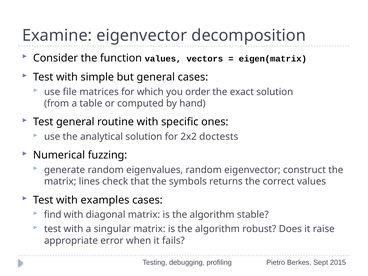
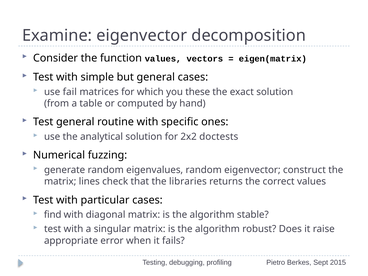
file: file -> fail
order: order -> these
symbols: symbols -> libraries
examples: examples -> particular
